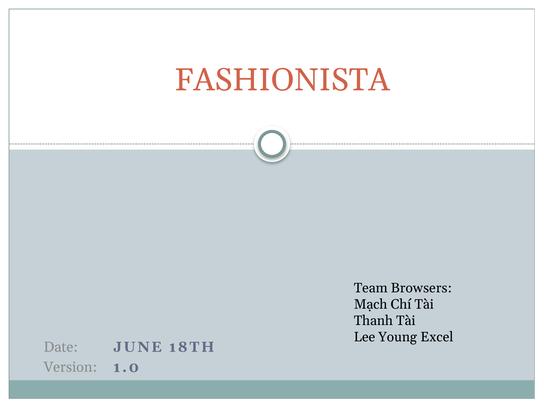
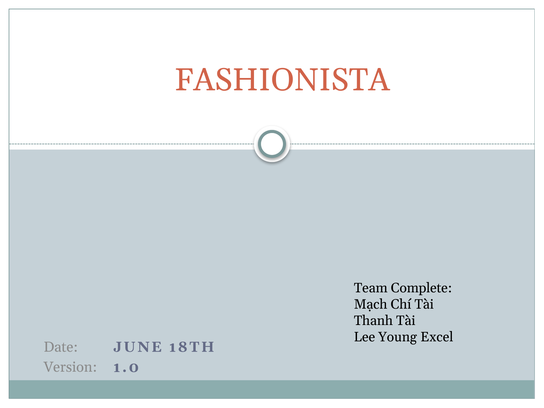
Browsers: Browsers -> Complete
